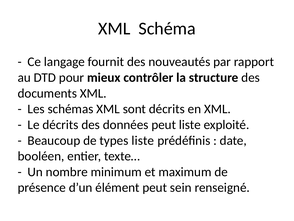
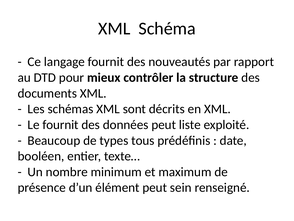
Le décrits: décrits -> fournit
types liste: liste -> tous
